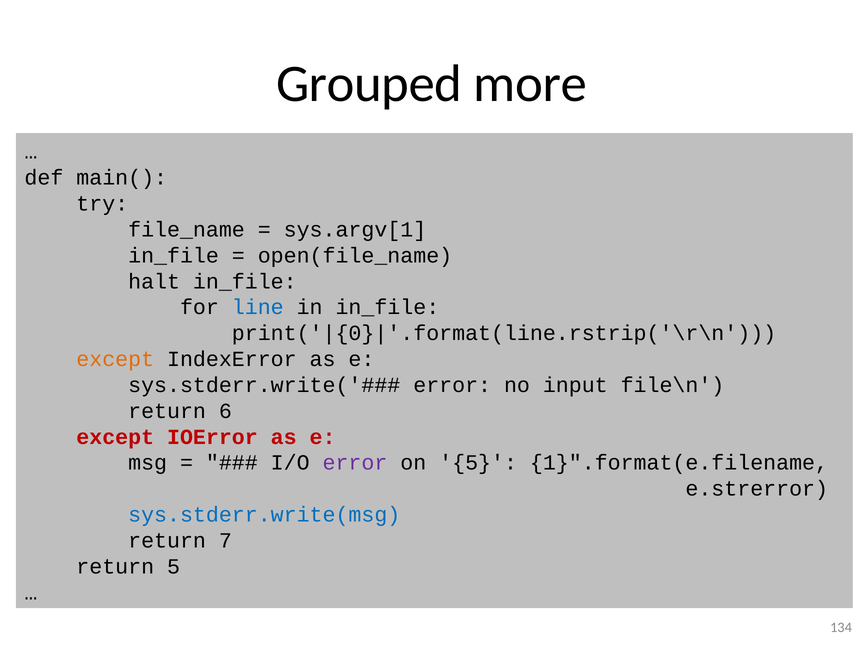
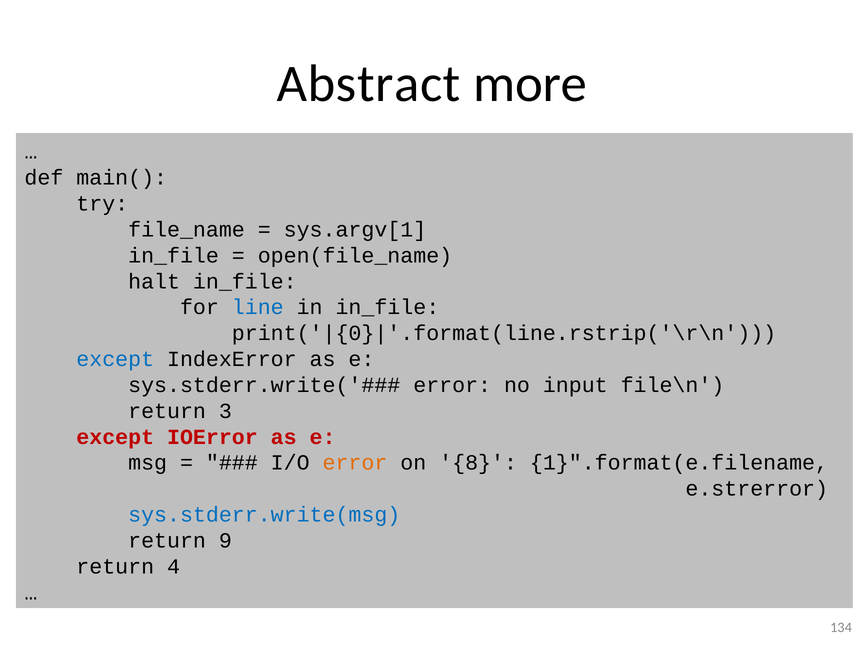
Grouped: Grouped -> Abstract
except at (115, 359) colour: orange -> blue
6: 6 -> 3
error at (355, 463) colour: purple -> orange
on 5: 5 -> 8
7: 7 -> 9
return 5: 5 -> 4
